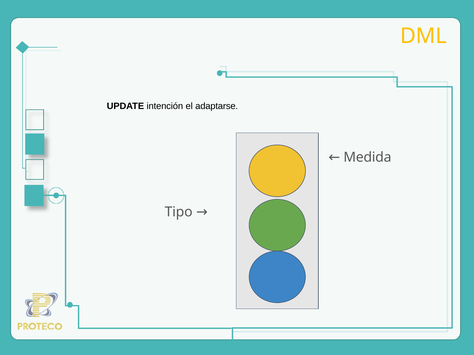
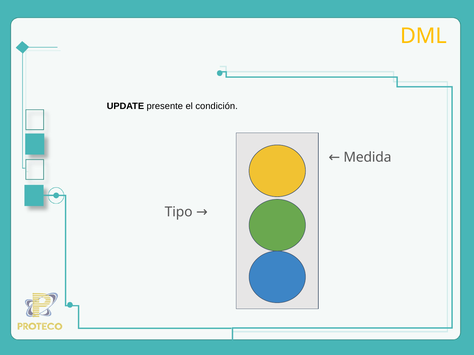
intención: intención -> presente
adaptarse: adaptarse -> condición
